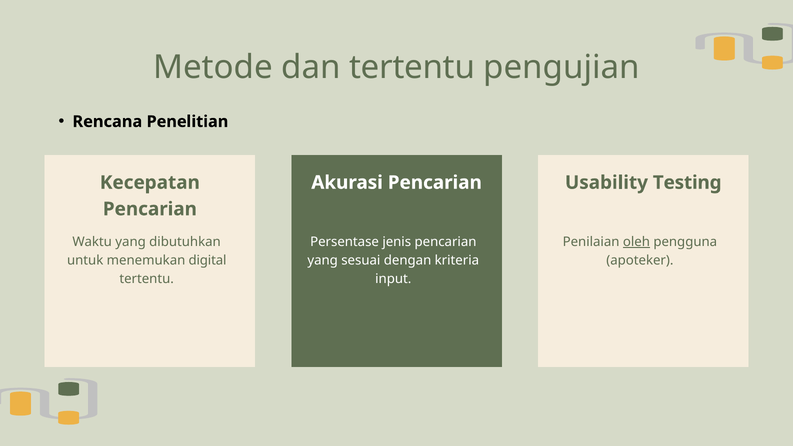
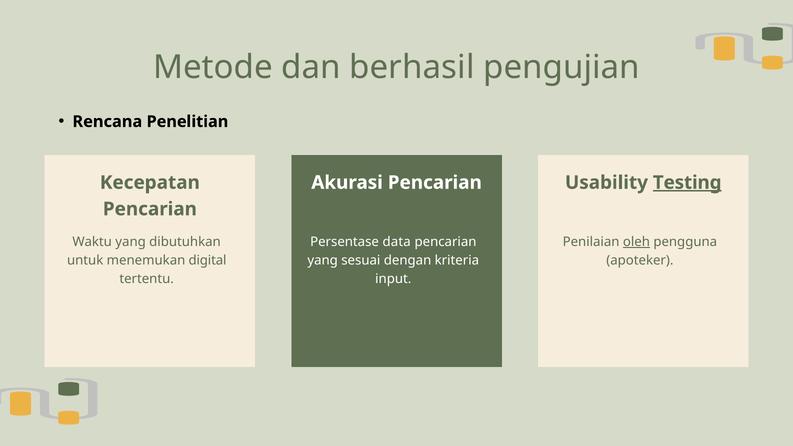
dan tertentu: tertentu -> berhasil
Testing underline: none -> present
jenis: jenis -> data
